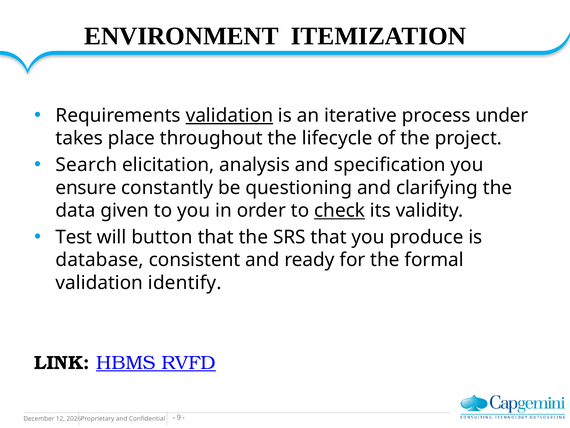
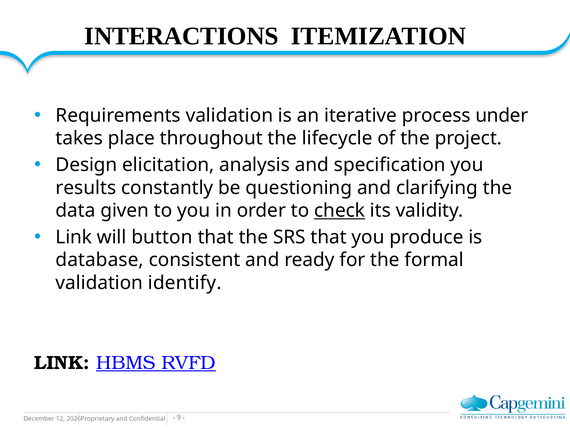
ENVIRONMENT: ENVIRONMENT -> INTERACTIONS
validation at (229, 115) underline: present -> none
Search: Search -> Design
ensure: ensure -> results
Test at (74, 237): Test -> Link
